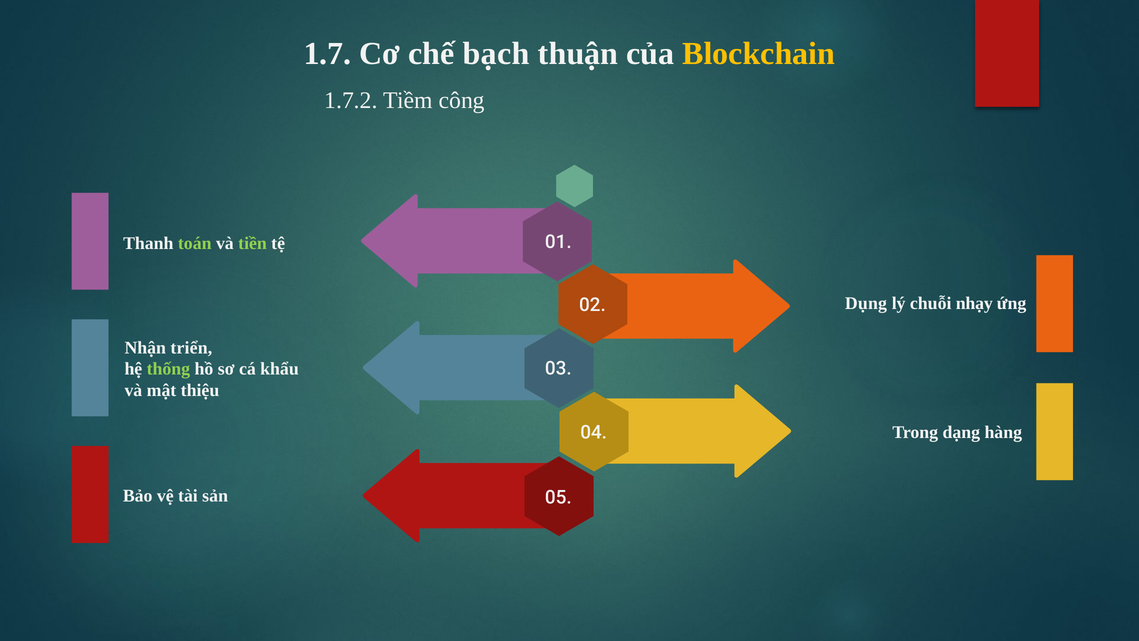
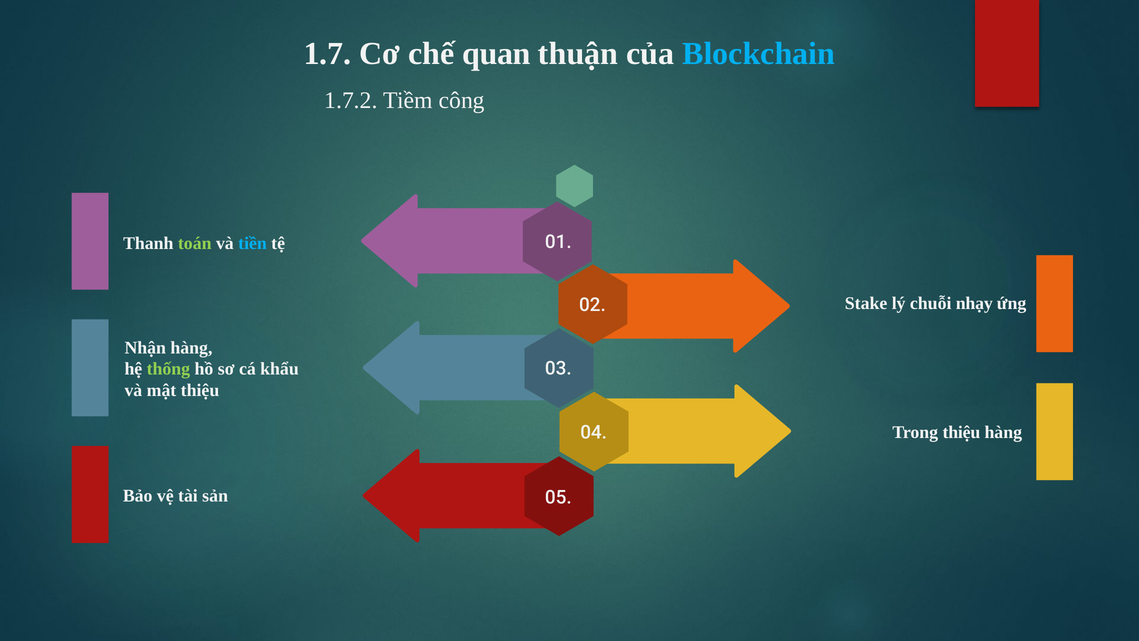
bạch: bạch -> quan
Blockchain colour: yellow -> light blue
tiền colour: light green -> light blue
Dụng: Dụng -> Stake
Nhận triển: triển -> hàng
Trong dạng: dạng -> thiệu
